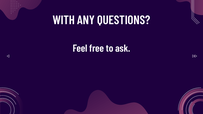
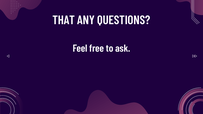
WITH: WITH -> THAT
